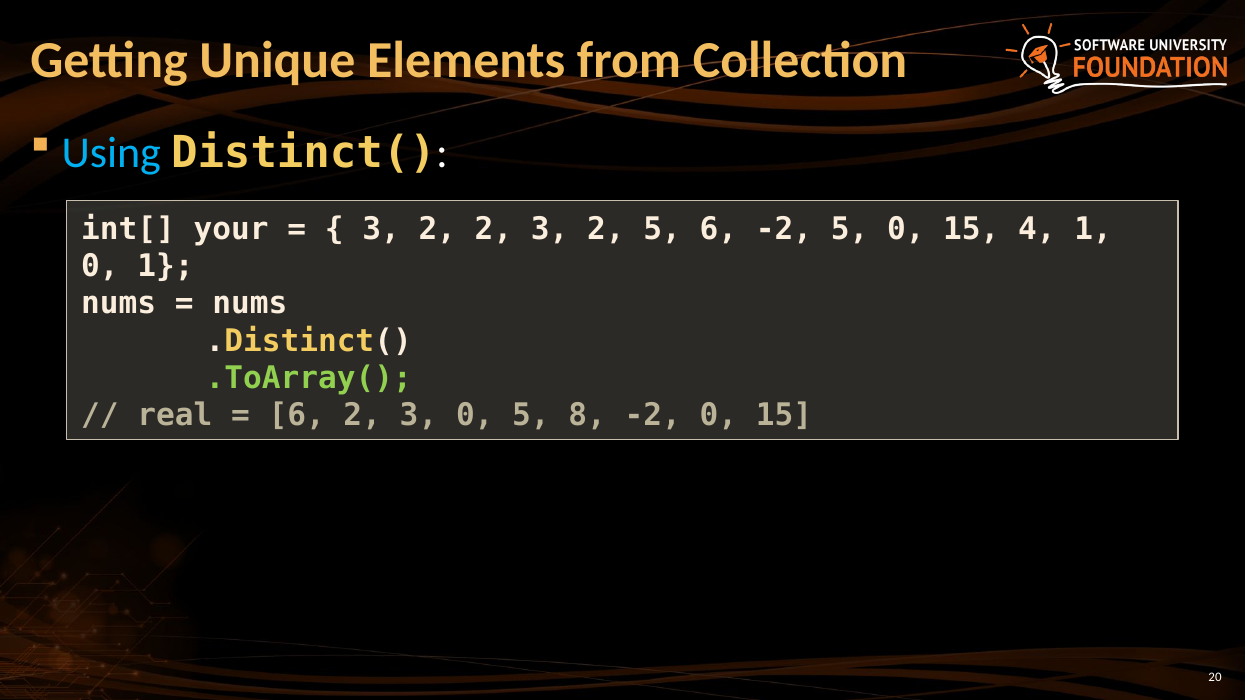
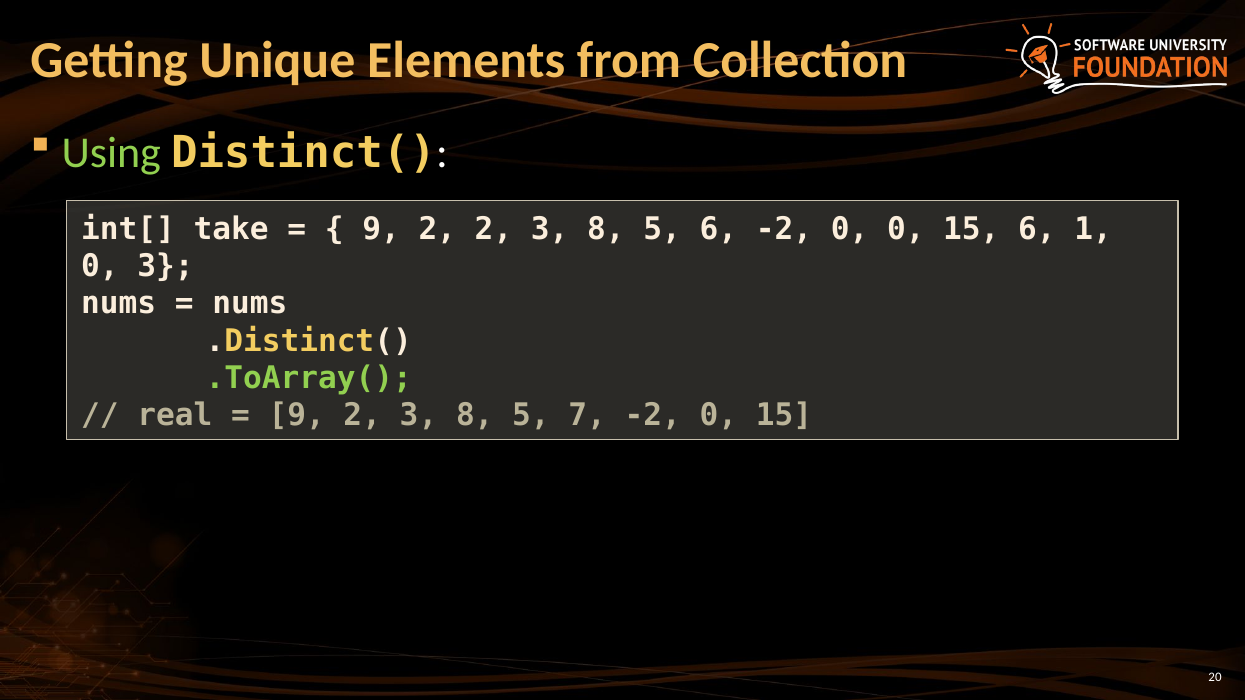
Using colour: light blue -> light green
your: your -> take
3 at (381, 229): 3 -> 9
2 2 3 2: 2 -> 8
6 -2 5: 5 -> 0
15 4: 4 -> 6
0 1: 1 -> 3
6 at (297, 416): 6 -> 9
0 at (475, 416): 0 -> 8
8: 8 -> 7
